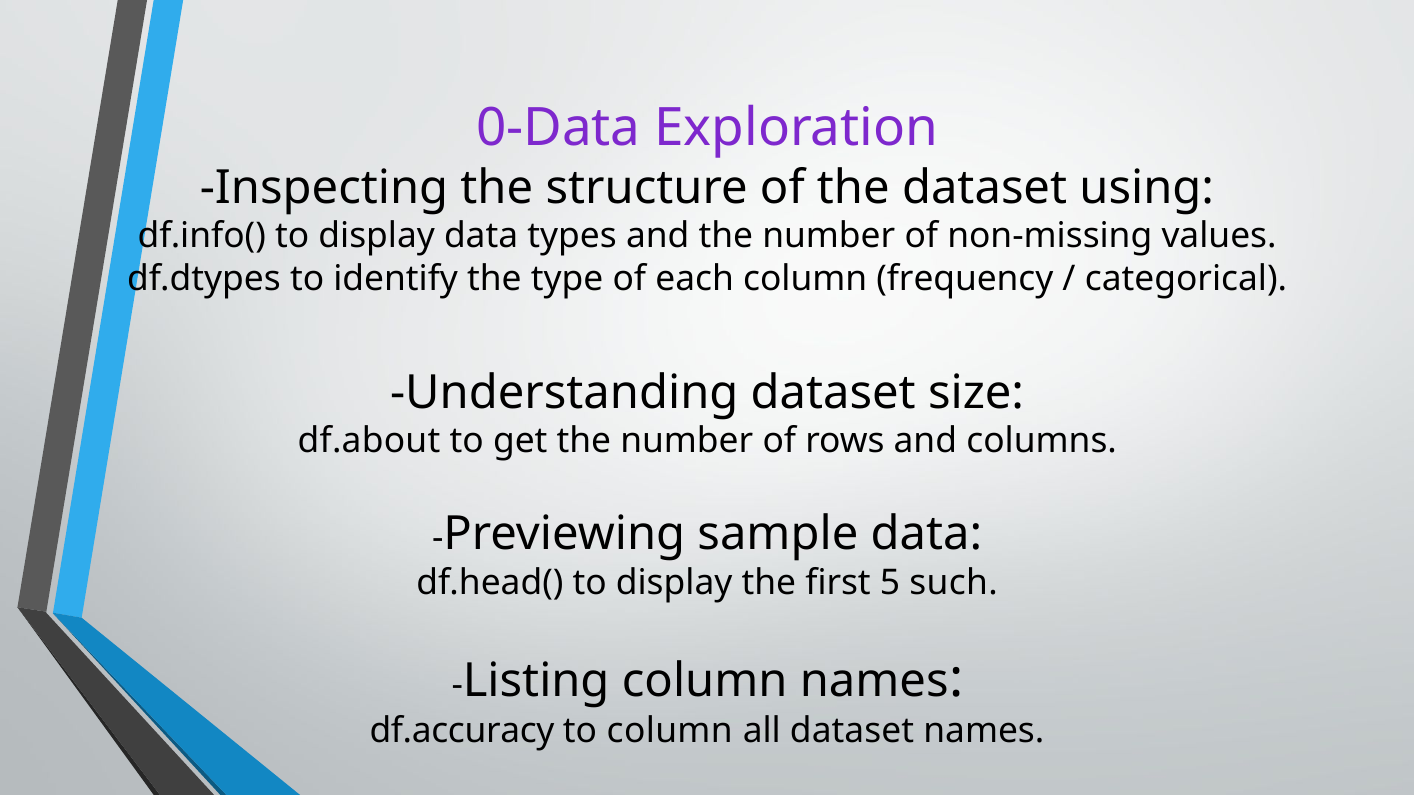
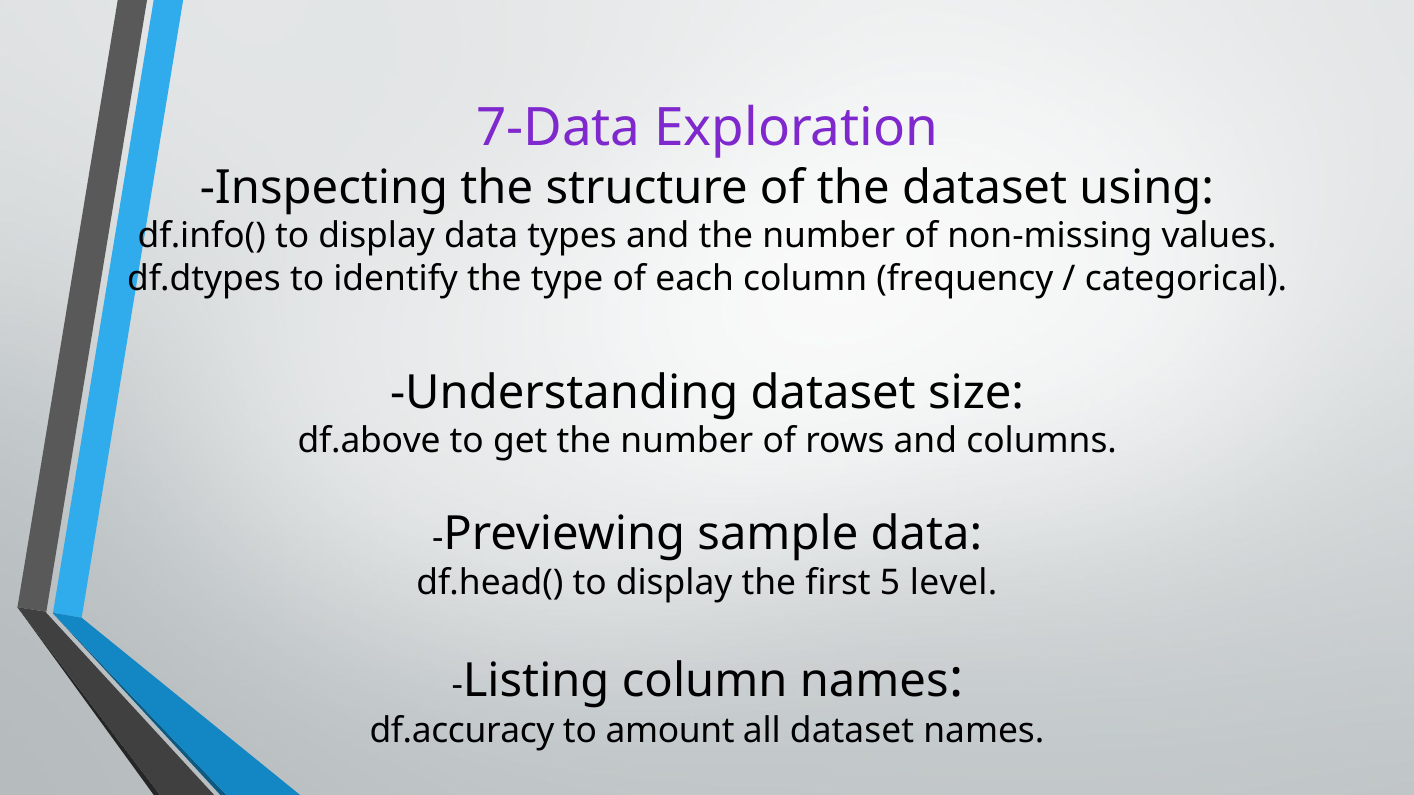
0-Data: 0-Data -> 7-Data
df.about: df.about -> df.above
such: such -> level
to column: column -> amount
